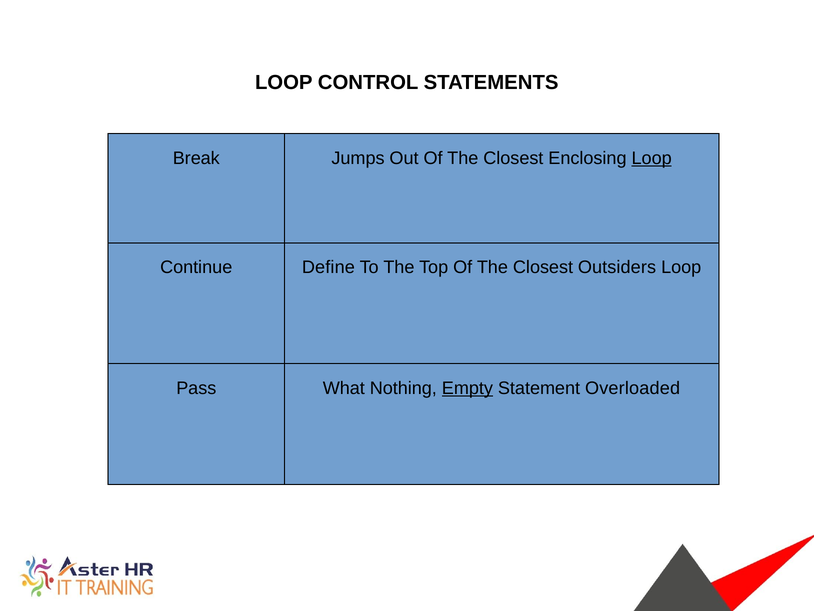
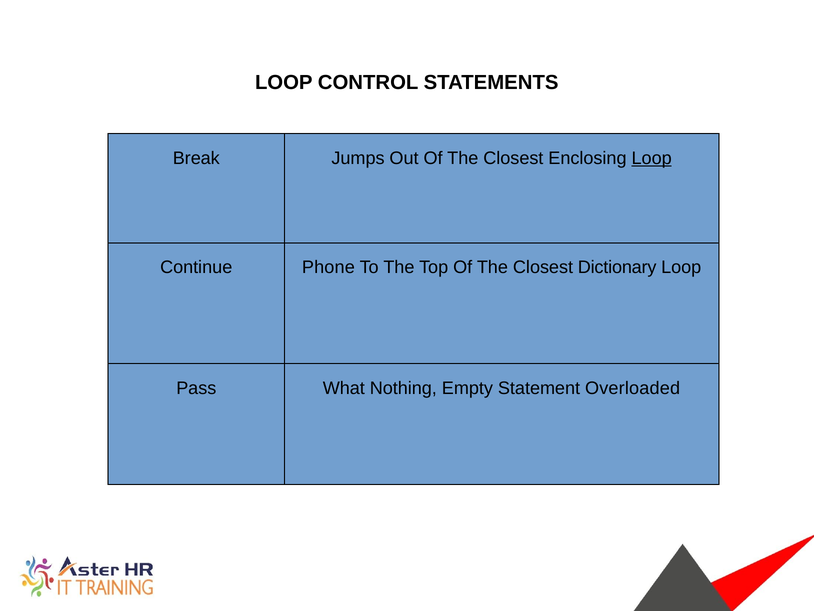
Define: Define -> Phone
Outsiders: Outsiders -> Dictionary
Empty underline: present -> none
